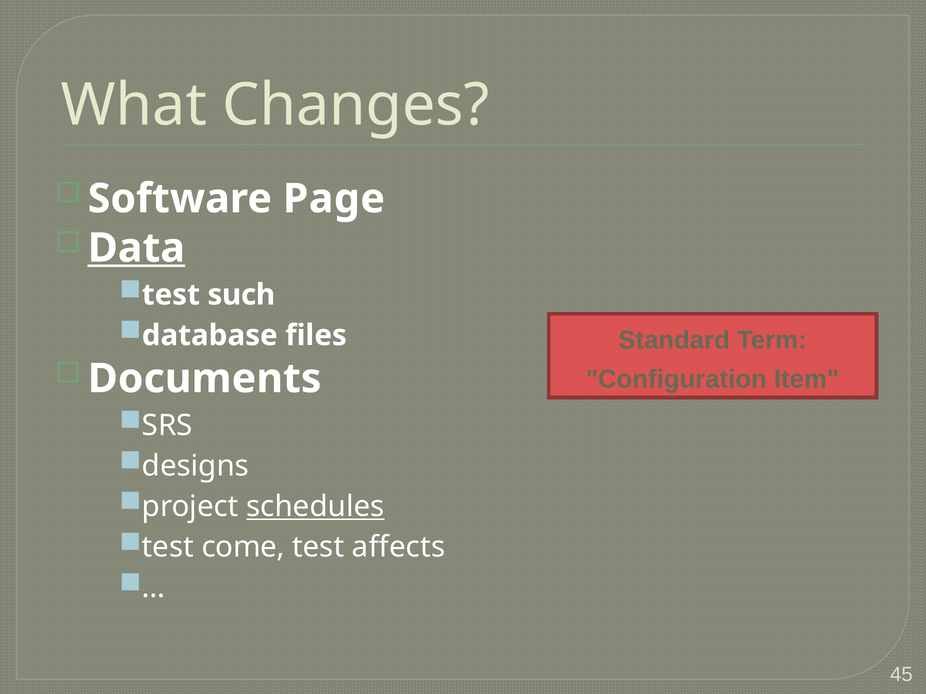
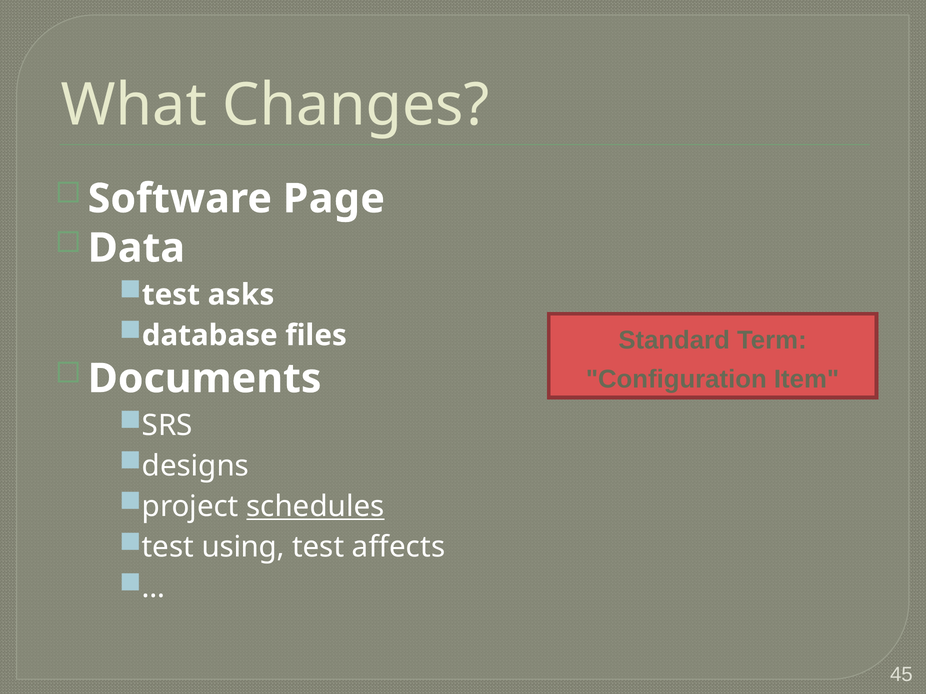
Data underline: present -> none
such: such -> asks
come: come -> using
